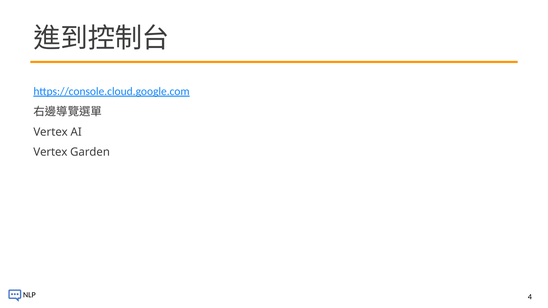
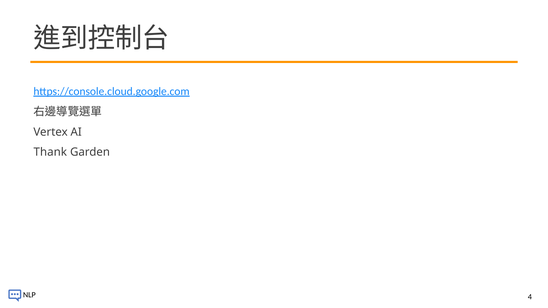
Vertex at (50, 152): Vertex -> Thank
